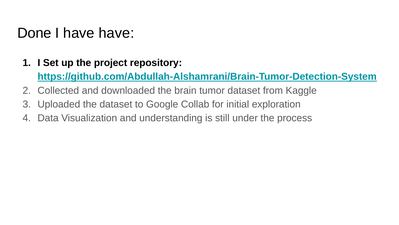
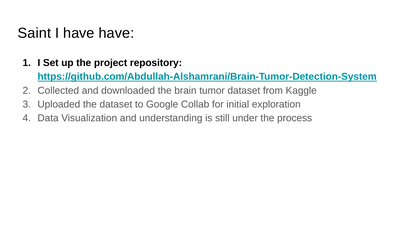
Done: Done -> Saint
